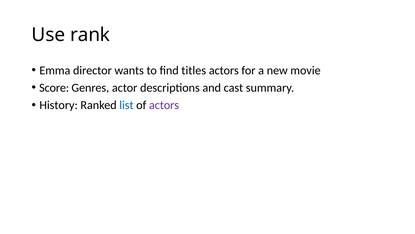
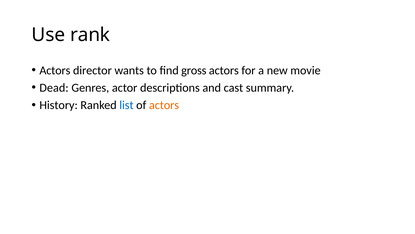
Emma at (55, 70): Emma -> Actors
titles: titles -> gross
Score: Score -> Dead
actors at (164, 105) colour: purple -> orange
